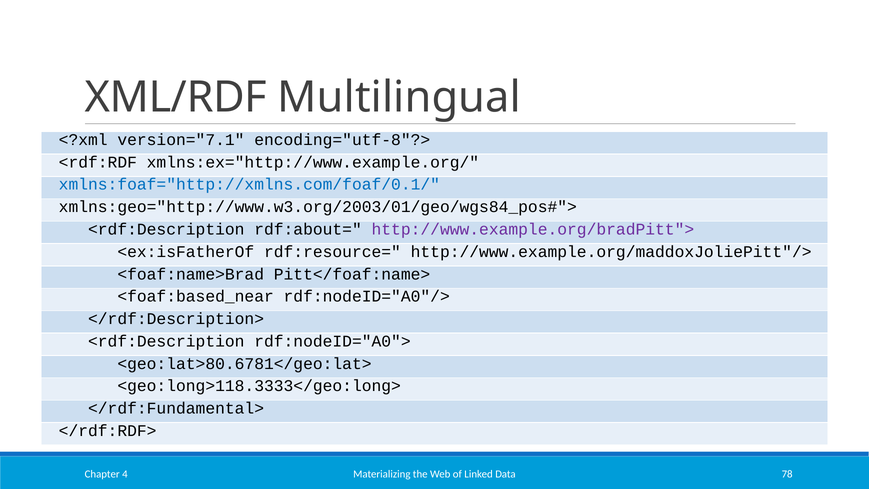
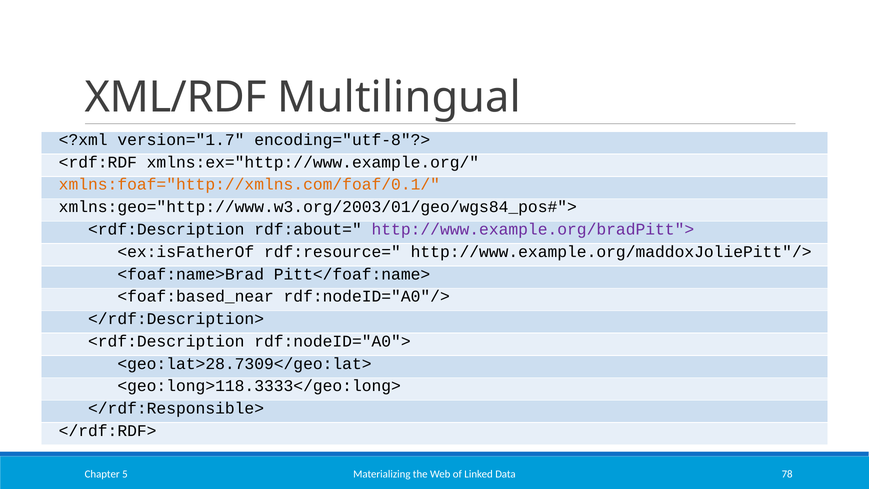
version="7.1: version="7.1 -> version="1.7
xmlns:foaf="http://xmlns.com/foaf/0.1/ colour: blue -> orange
<geo:lat>80.6781</geo:lat>: <geo:lat>80.6781</geo:lat> -> <geo:lat>28.7309</geo:lat>
</rdf:Fundamental>: </rdf:Fundamental> -> </rdf:Responsible>
4: 4 -> 5
